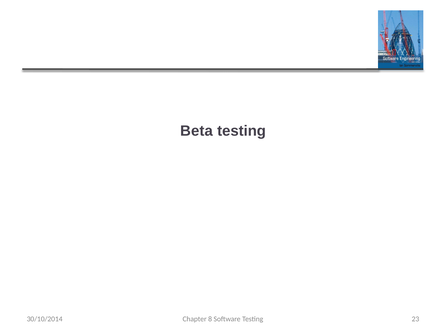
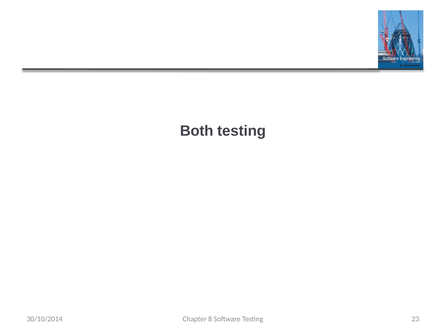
Beta: Beta -> Both
